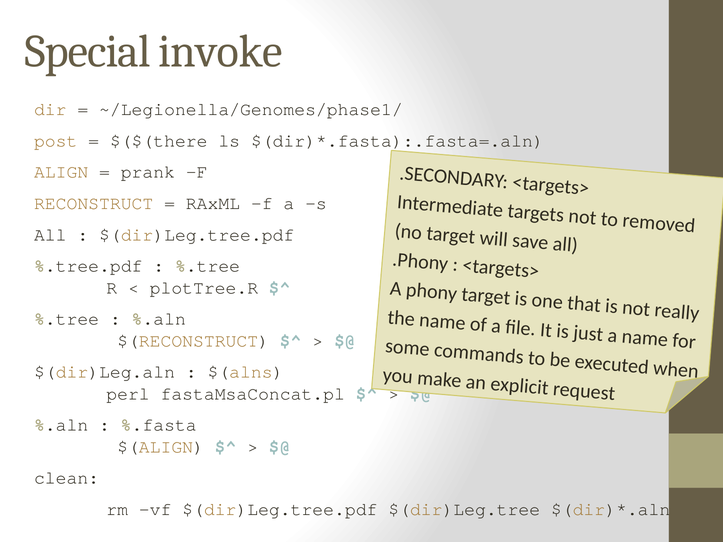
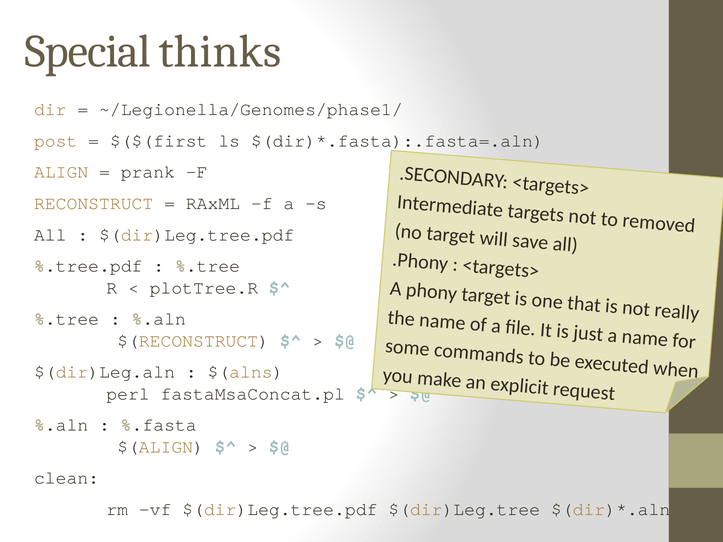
invoke: invoke -> thinks
$($(there: $($(there -> $($(first
